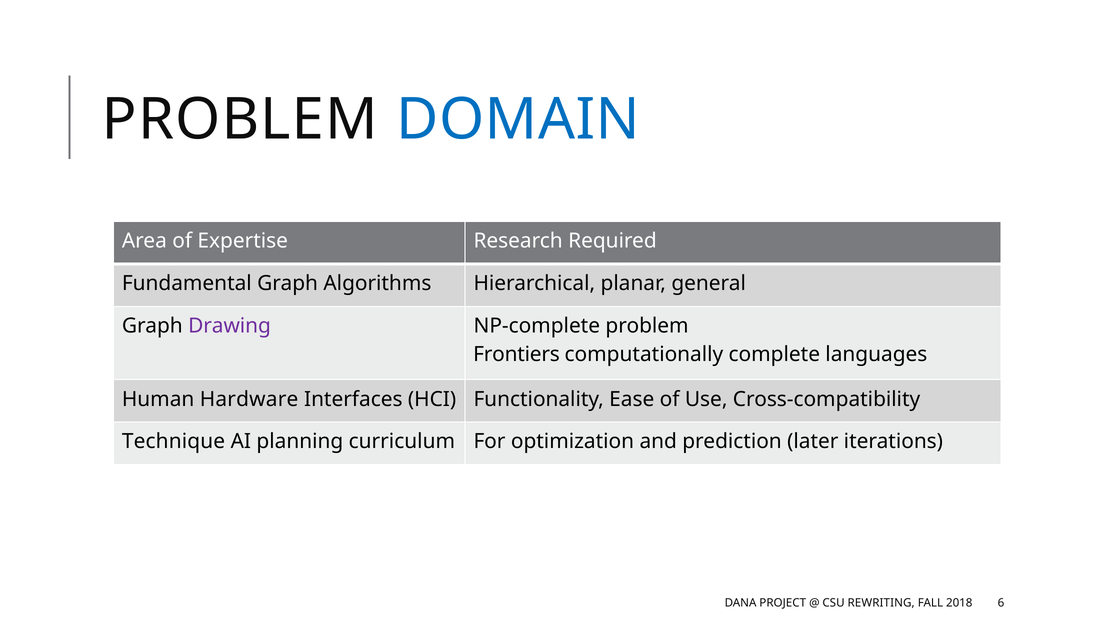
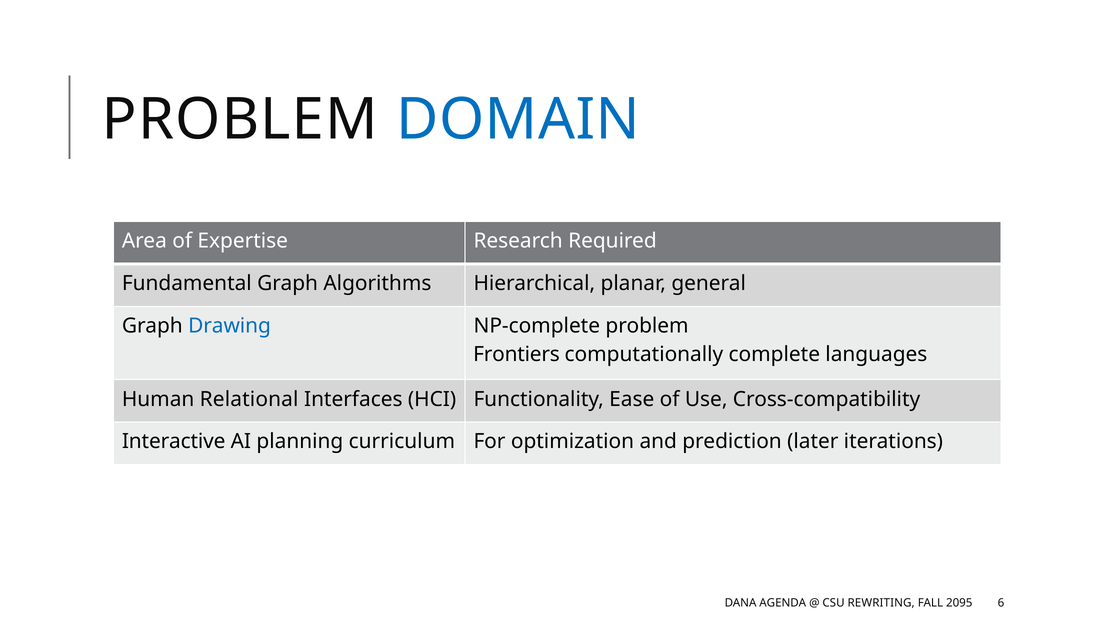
Drawing colour: purple -> blue
Hardware: Hardware -> Relational
Technique: Technique -> Interactive
PROJECT: PROJECT -> AGENDA
2018: 2018 -> 2095
